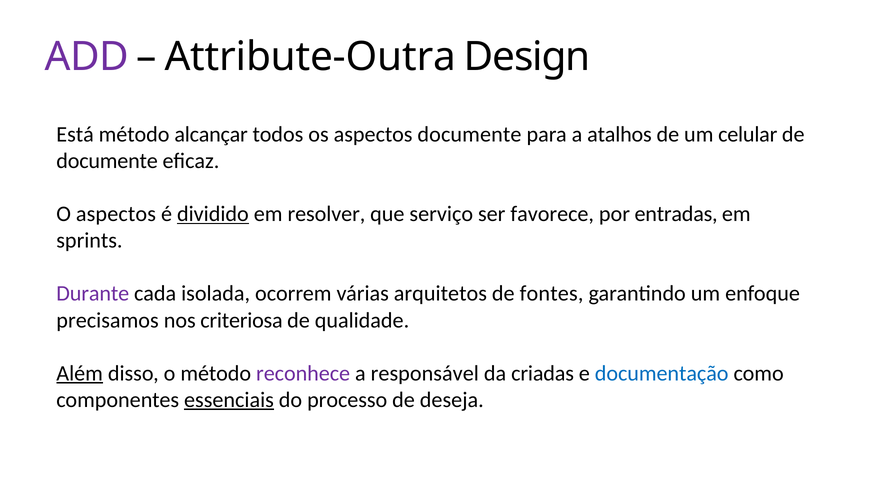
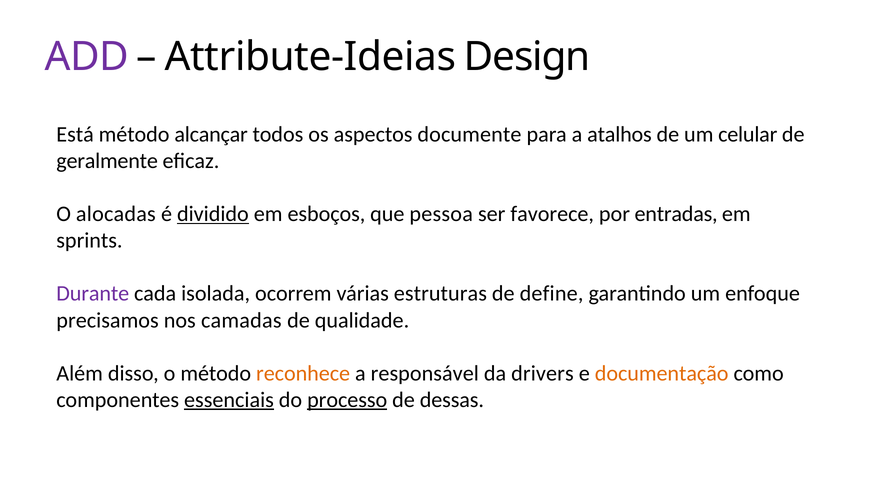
Attribute-Outra: Attribute-Outra -> Attribute-Ideias
documente at (107, 161): documente -> geralmente
O aspectos: aspectos -> alocadas
resolver: resolver -> esboços
serviço: serviço -> pessoa
arquitetos: arquitetos -> estruturas
fontes: fontes -> define
criteriosa: criteriosa -> camadas
Além underline: present -> none
reconhece colour: purple -> orange
criadas: criadas -> drivers
documentação colour: blue -> orange
processo underline: none -> present
deseja: deseja -> dessas
